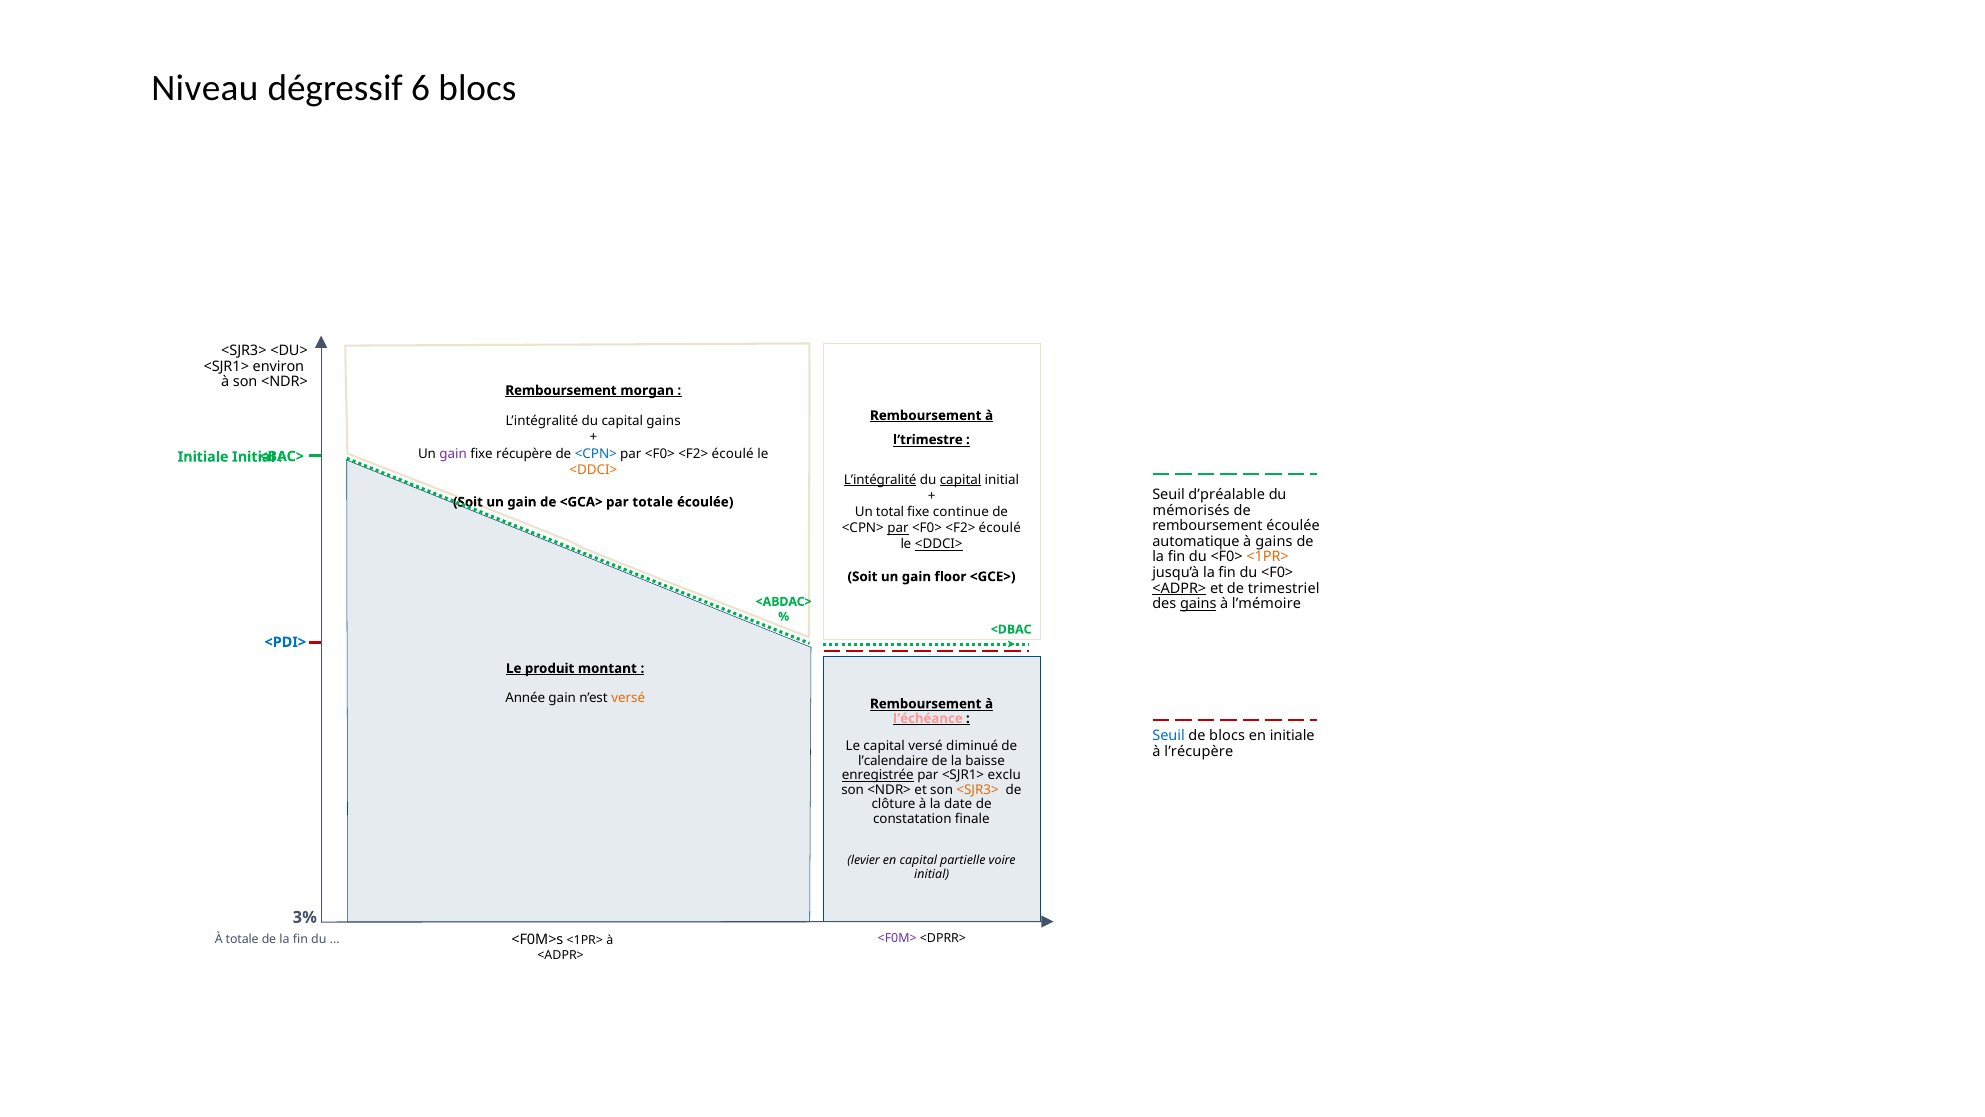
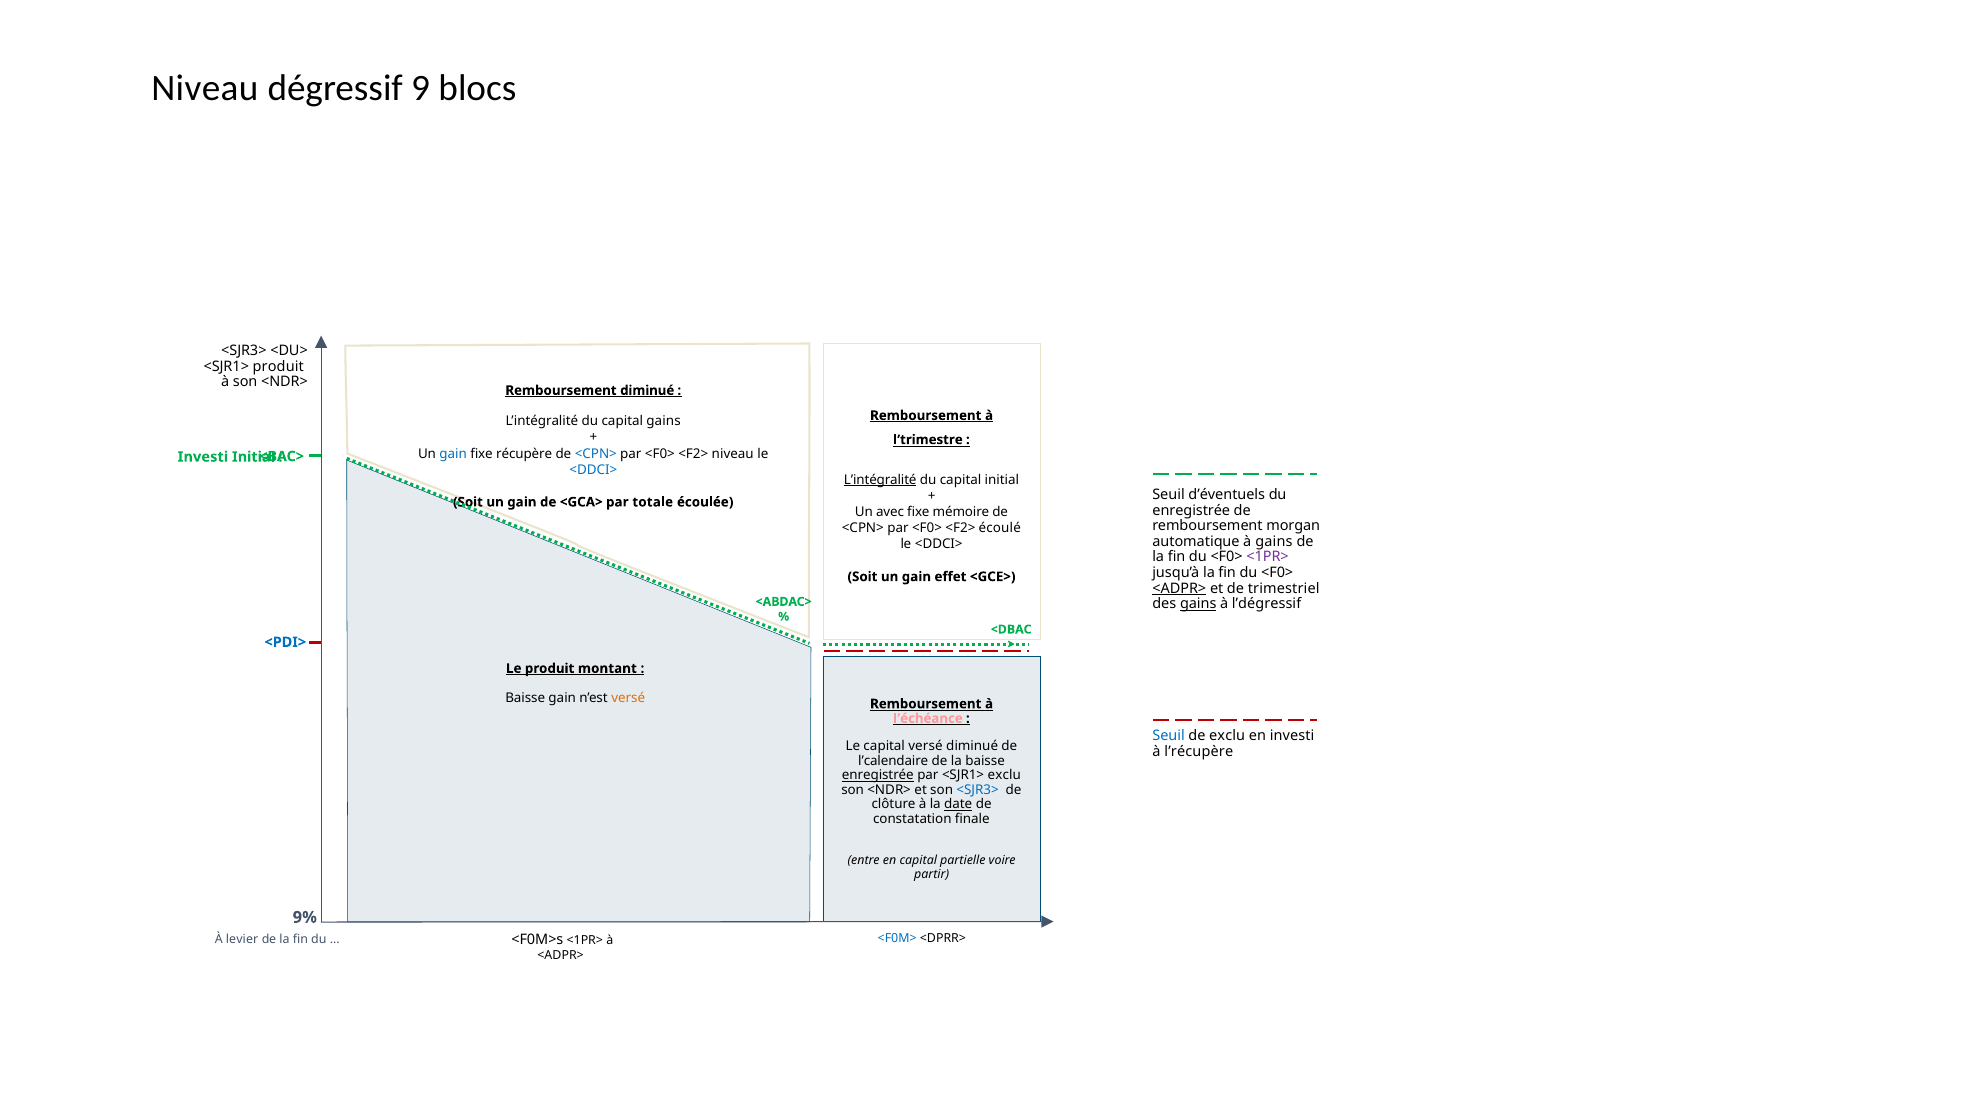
6: 6 -> 9
<SJR1> environ: environ -> produit
Remboursement morgan: morgan -> diminué
gain at (453, 454) colour: purple -> blue
écoulé at (733, 454): écoulé -> niveau
Initiale at (203, 457): Initiale -> Investi
<DDCI> at (593, 470) colour: orange -> blue
capital at (961, 480) underline: present -> none
d’préalable: d’préalable -> d’éventuels
mémorisés at (1191, 510): mémorisés -> enregistrée
total: total -> avec
continue: continue -> mémoire
remboursement écoulée: écoulée -> morgan
par at (898, 528) underline: present -> none
<DDCI> at (939, 544) underline: present -> none
<1PR> at (1268, 557) colour: orange -> purple
floor: floor -> effet
l’mémoire: l’mémoire -> l’dégressif
Année at (525, 698): Année -> Baisse
de blocs: blocs -> exclu
en initiale: initiale -> investi
<SJR3> at (978, 790) colour: orange -> blue
date underline: none -> present
levier: levier -> entre
initial at (932, 874): initial -> partir
3%: 3% -> 9%
<F0M> colour: purple -> blue
À totale: totale -> levier
